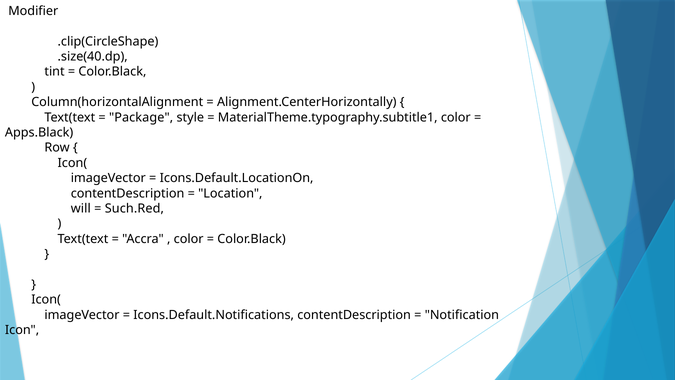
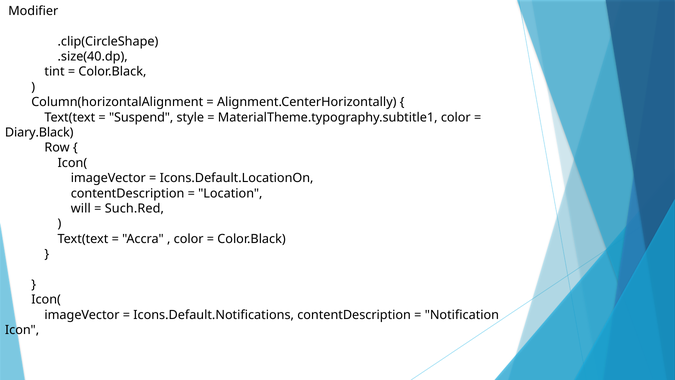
Package: Package -> Suspend
Apps.Black: Apps.Black -> Diary.Black
